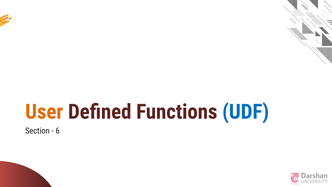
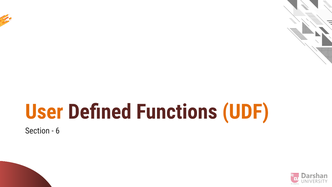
UDF colour: blue -> orange
